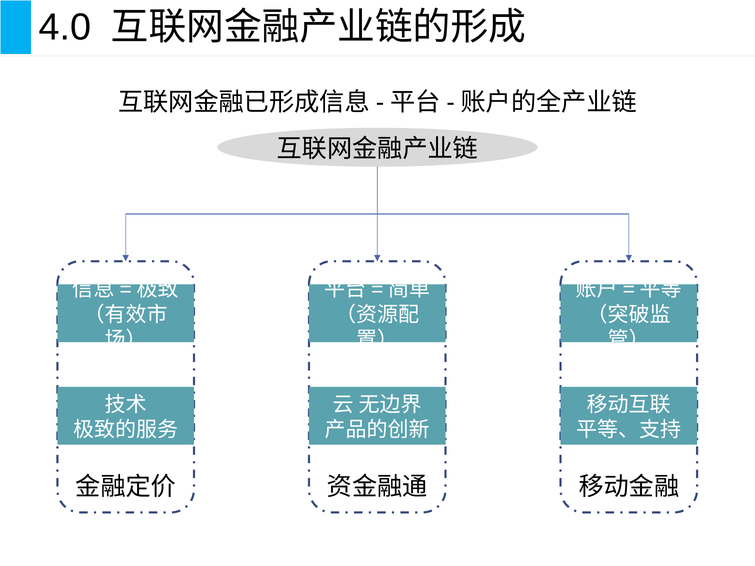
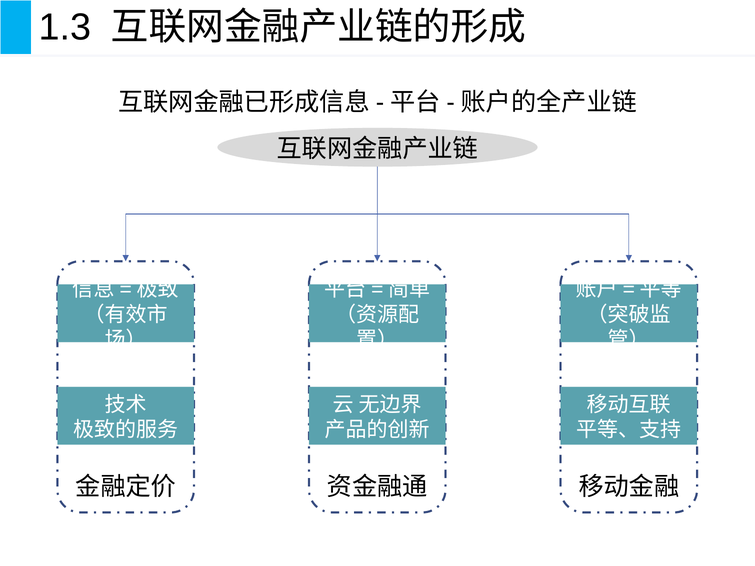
4.0: 4.0 -> 1.3
